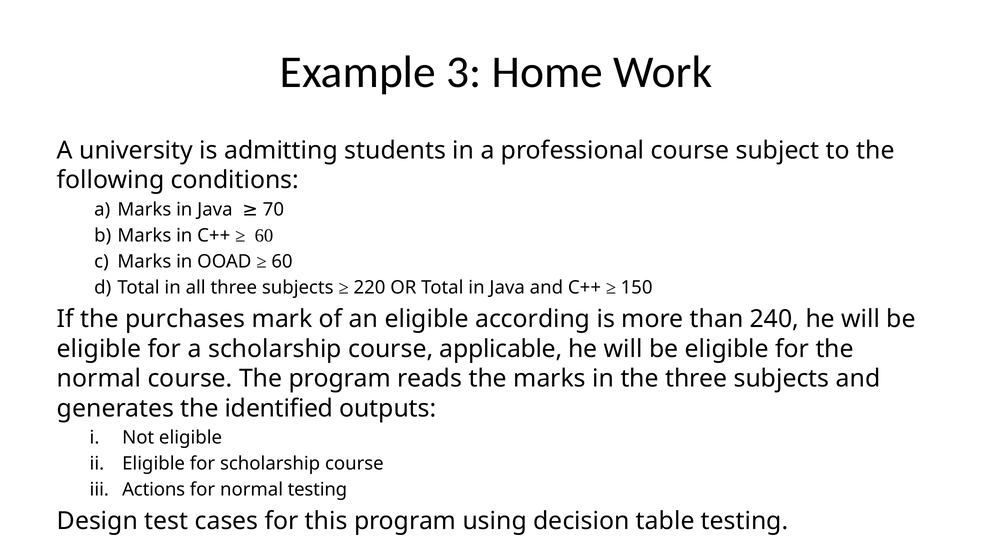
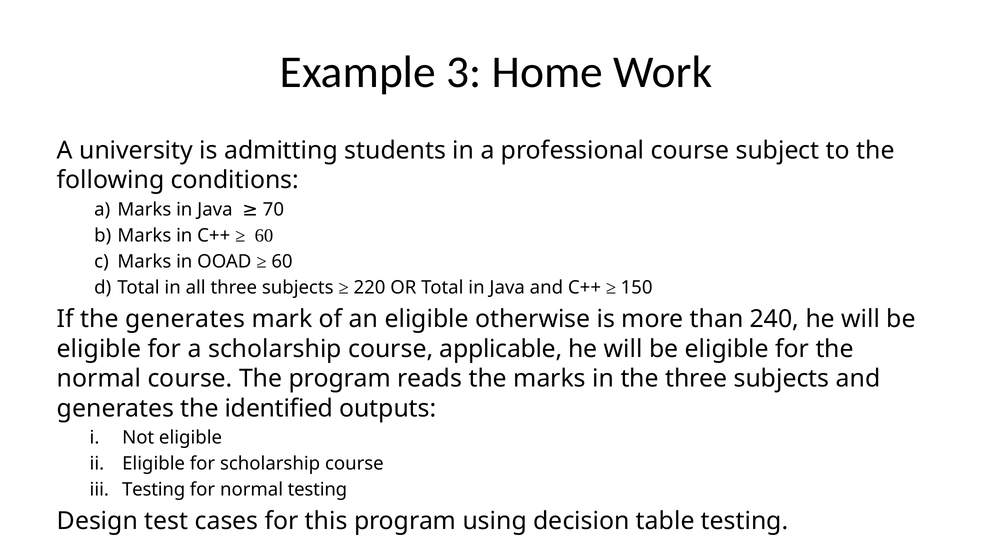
the purchases: purchases -> generates
according: according -> otherwise
Actions at (154, 490): Actions -> Testing
